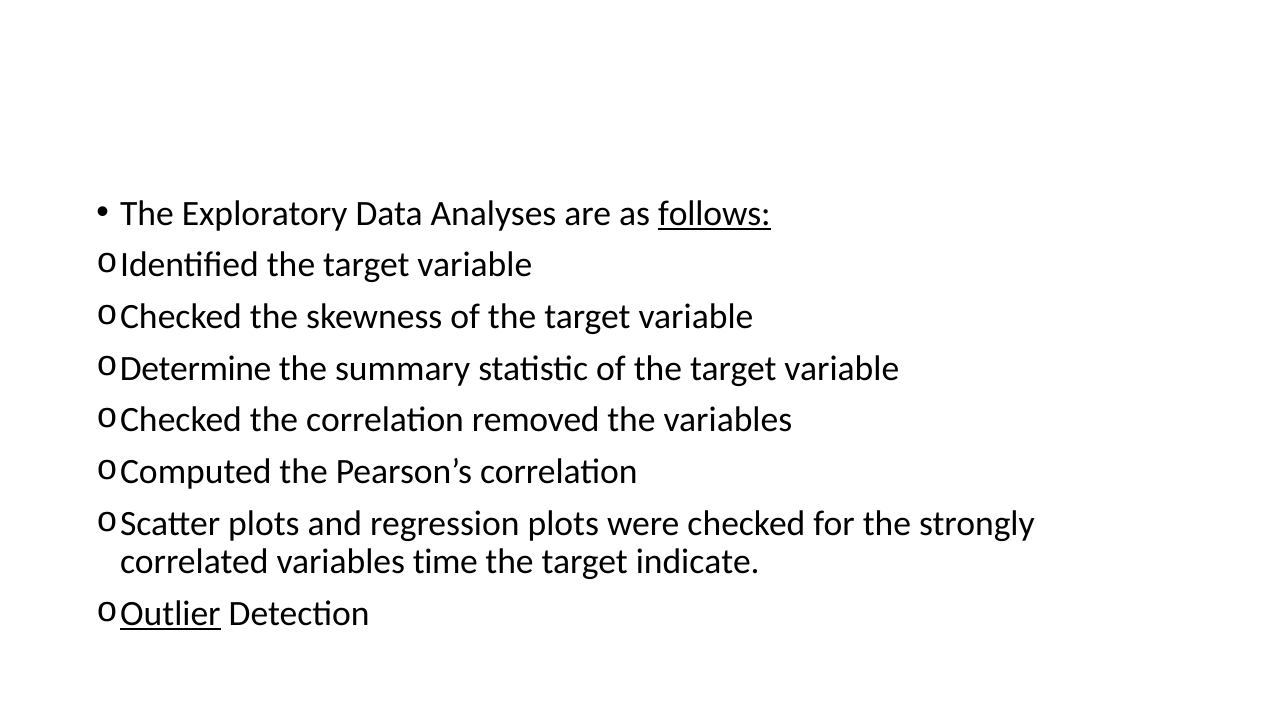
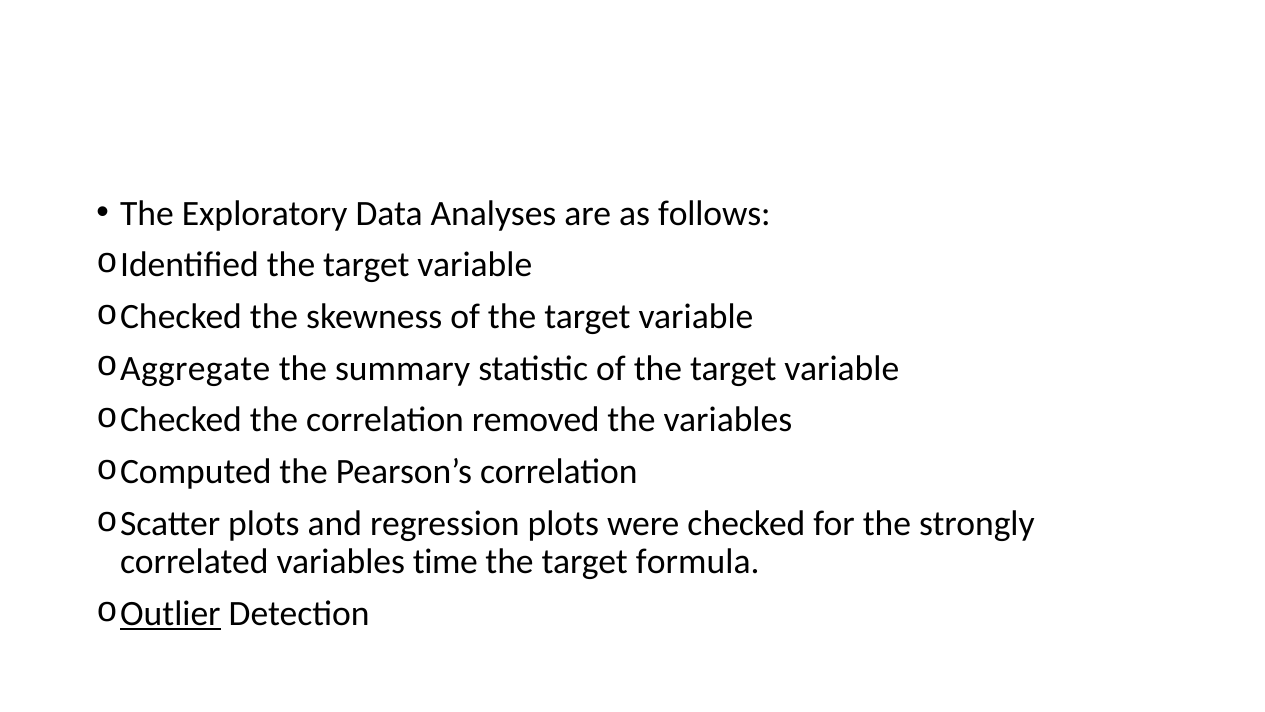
follows underline: present -> none
Determine: Determine -> Aggregate
indicate: indicate -> formula
